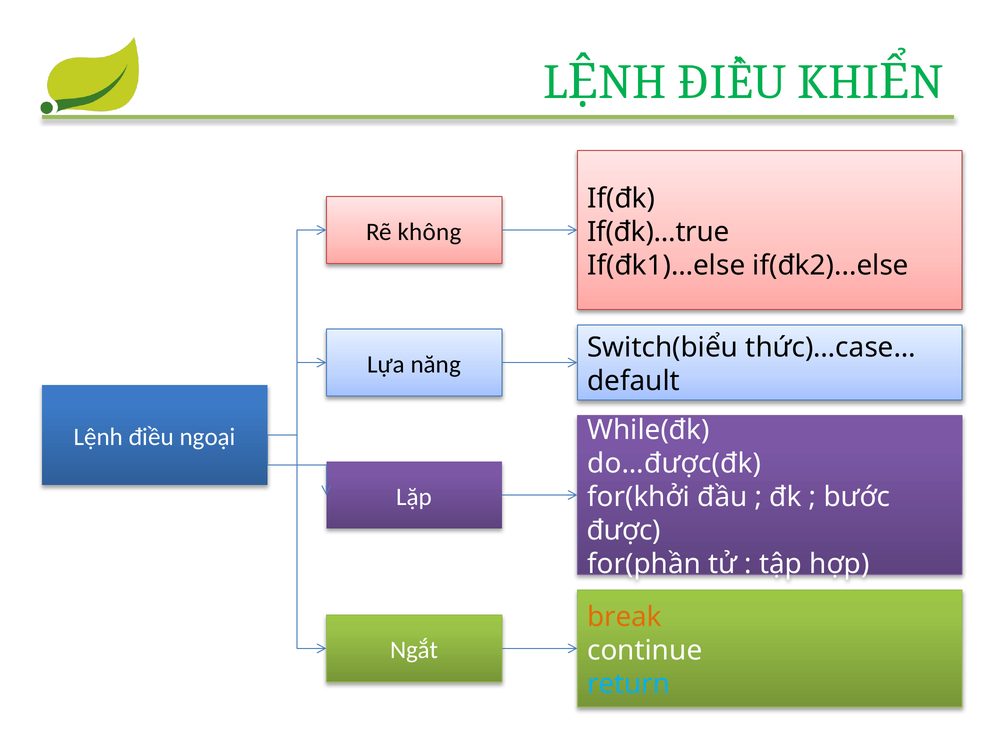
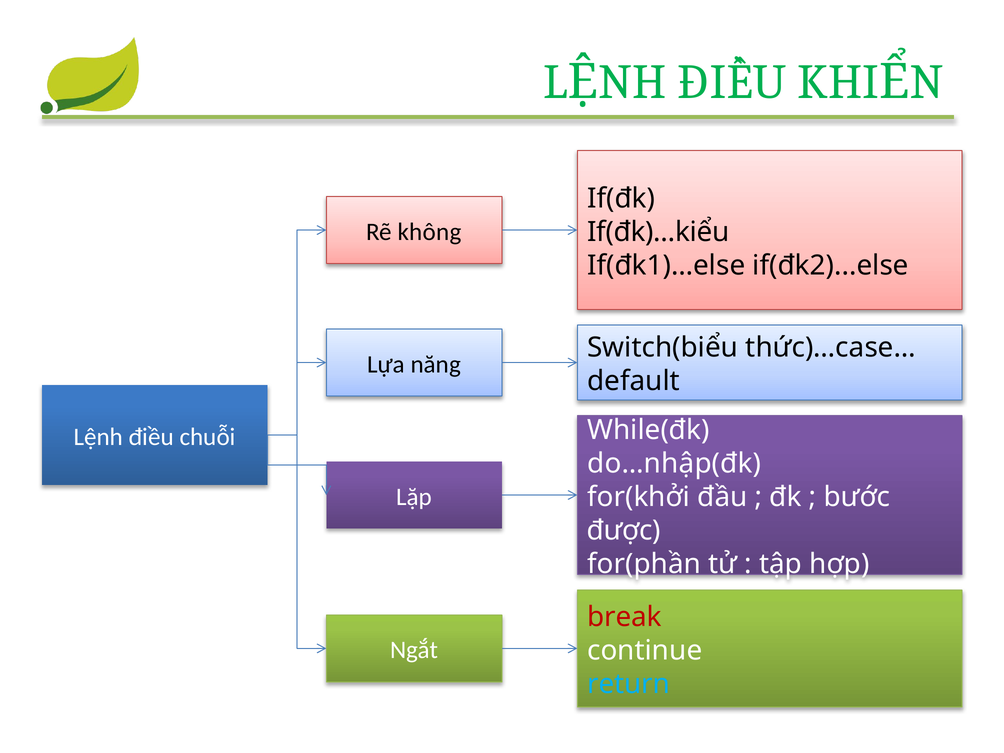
If(đk)…true: If(đk)…true -> If(đk)…kiểu
ngoại: ngoại -> chuỗi
do…được(đk: do…được(đk -> do…nhập(đk
break colour: orange -> red
